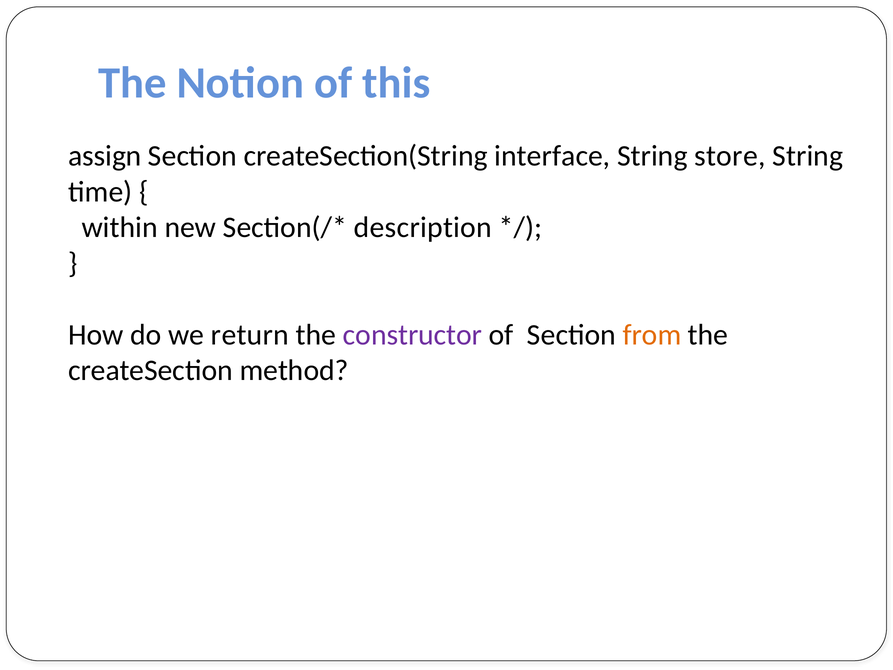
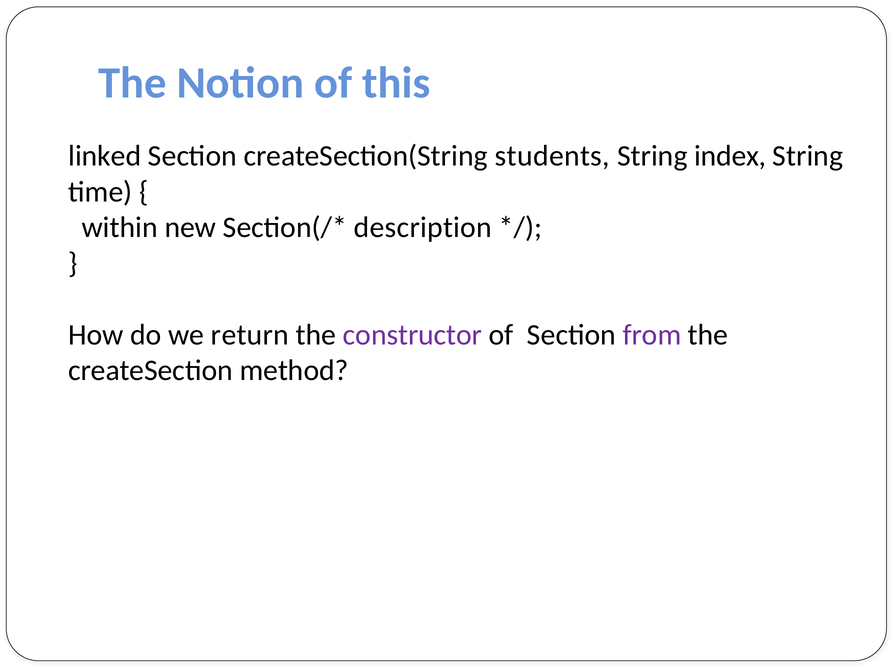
assign: assign -> linked
interface: interface -> students
store: store -> index
from colour: orange -> purple
